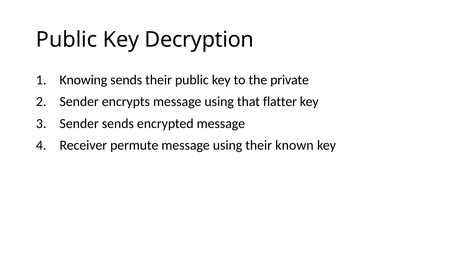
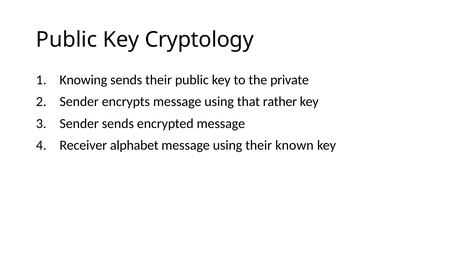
Decryption: Decryption -> Cryptology
flatter: flatter -> rather
permute: permute -> alphabet
